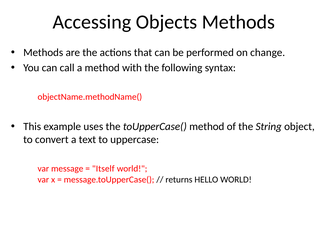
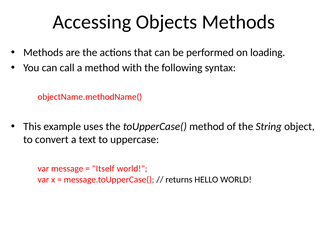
change: change -> loading
